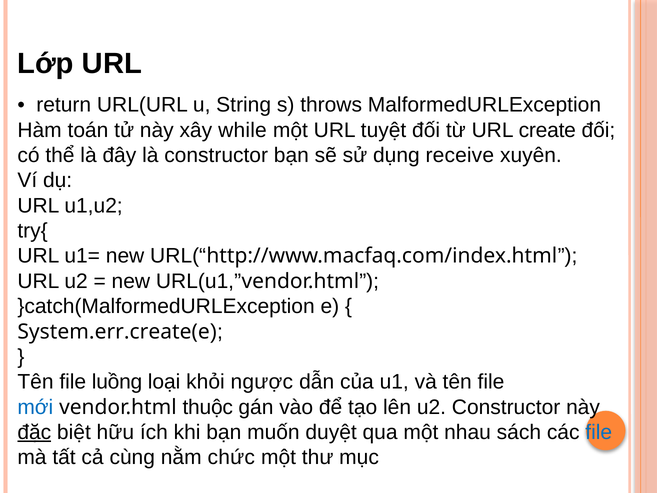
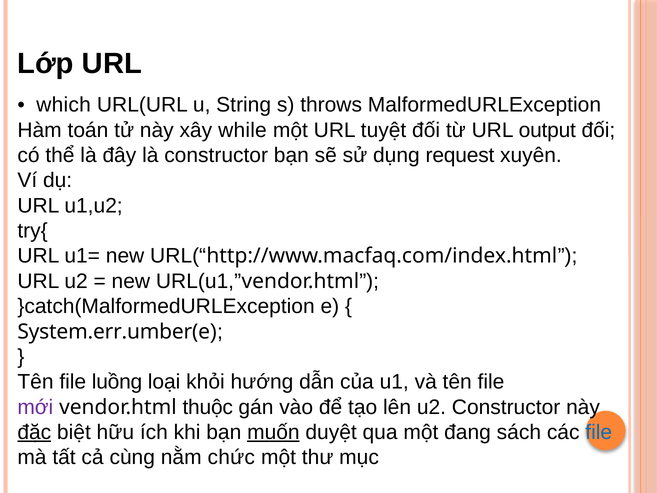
return: return -> which
create: create -> output
receive: receive -> request
System.err.create(e: System.err.create(e -> System.err.umber(e
ngược: ngược -> hướng
mới colour: blue -> purple
muốn underline: none -> present
nhau: nhau -> đang
